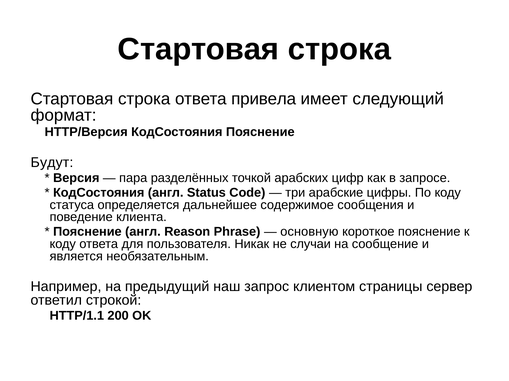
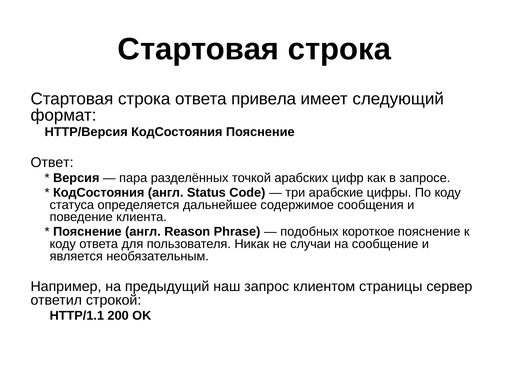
Будут: Будут -> Ответ
основную: основную -> подобных
